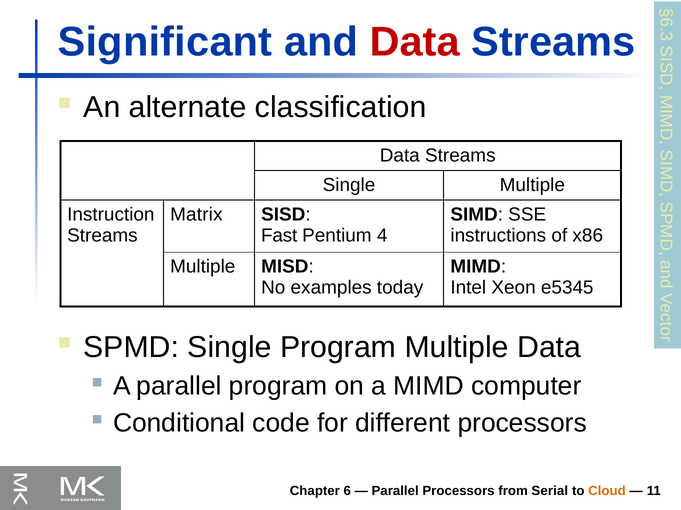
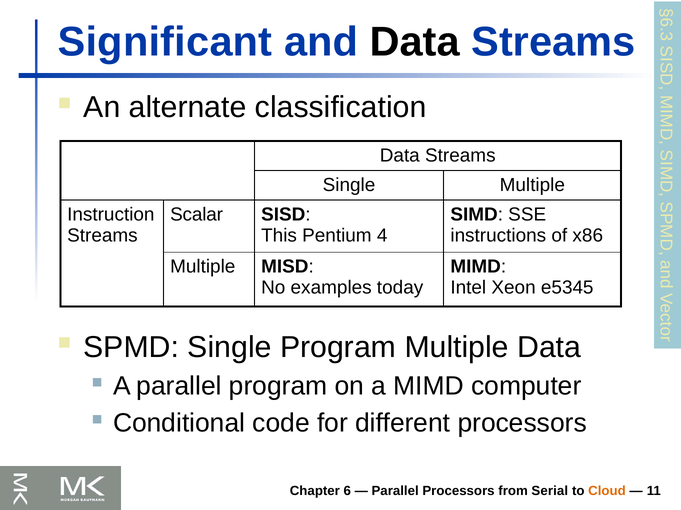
Data at (415, 42) colour: red -> black
Matrix: Matrix -> Scalar
Fast: Fast -> This
